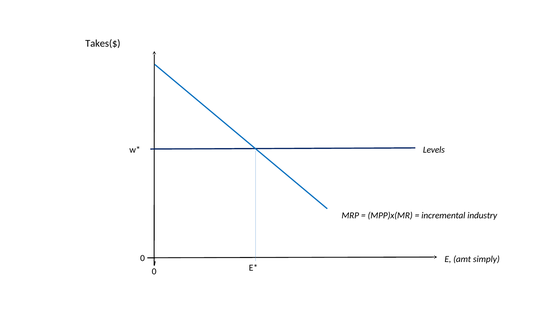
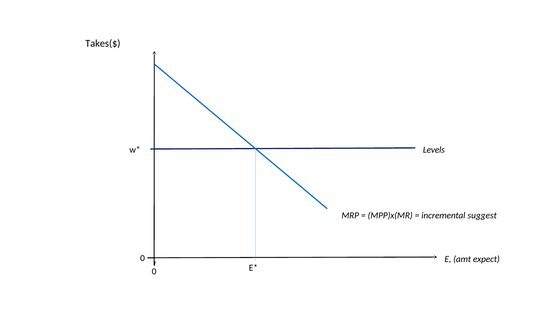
industry: industry -> suggest
simply: simply -> expect
